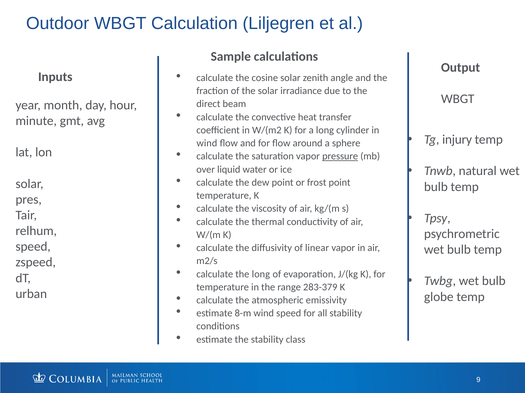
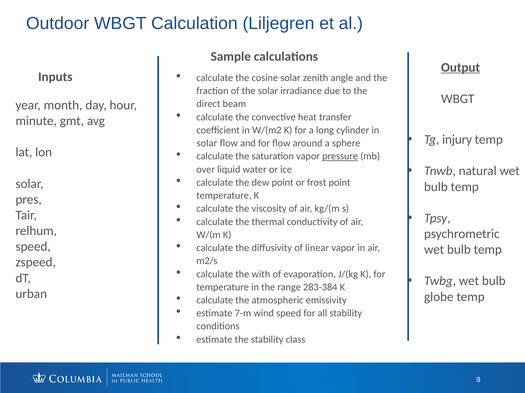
Output underline: none -> present
wind at (207, 143): wind -> solar
the long: long -> with
283-379: 283-379 -> 283-384
8-m: 8-m -> 7-m
